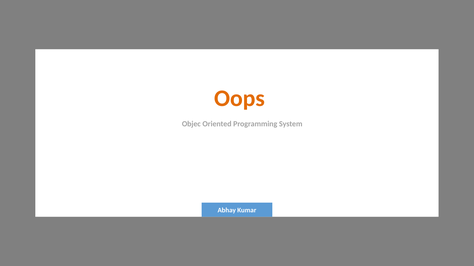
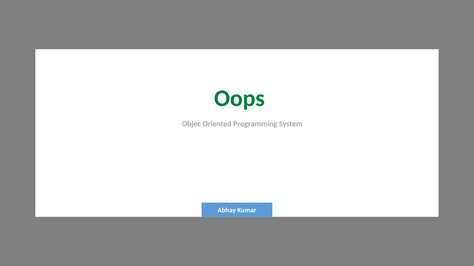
Oops colour: orange -> green
